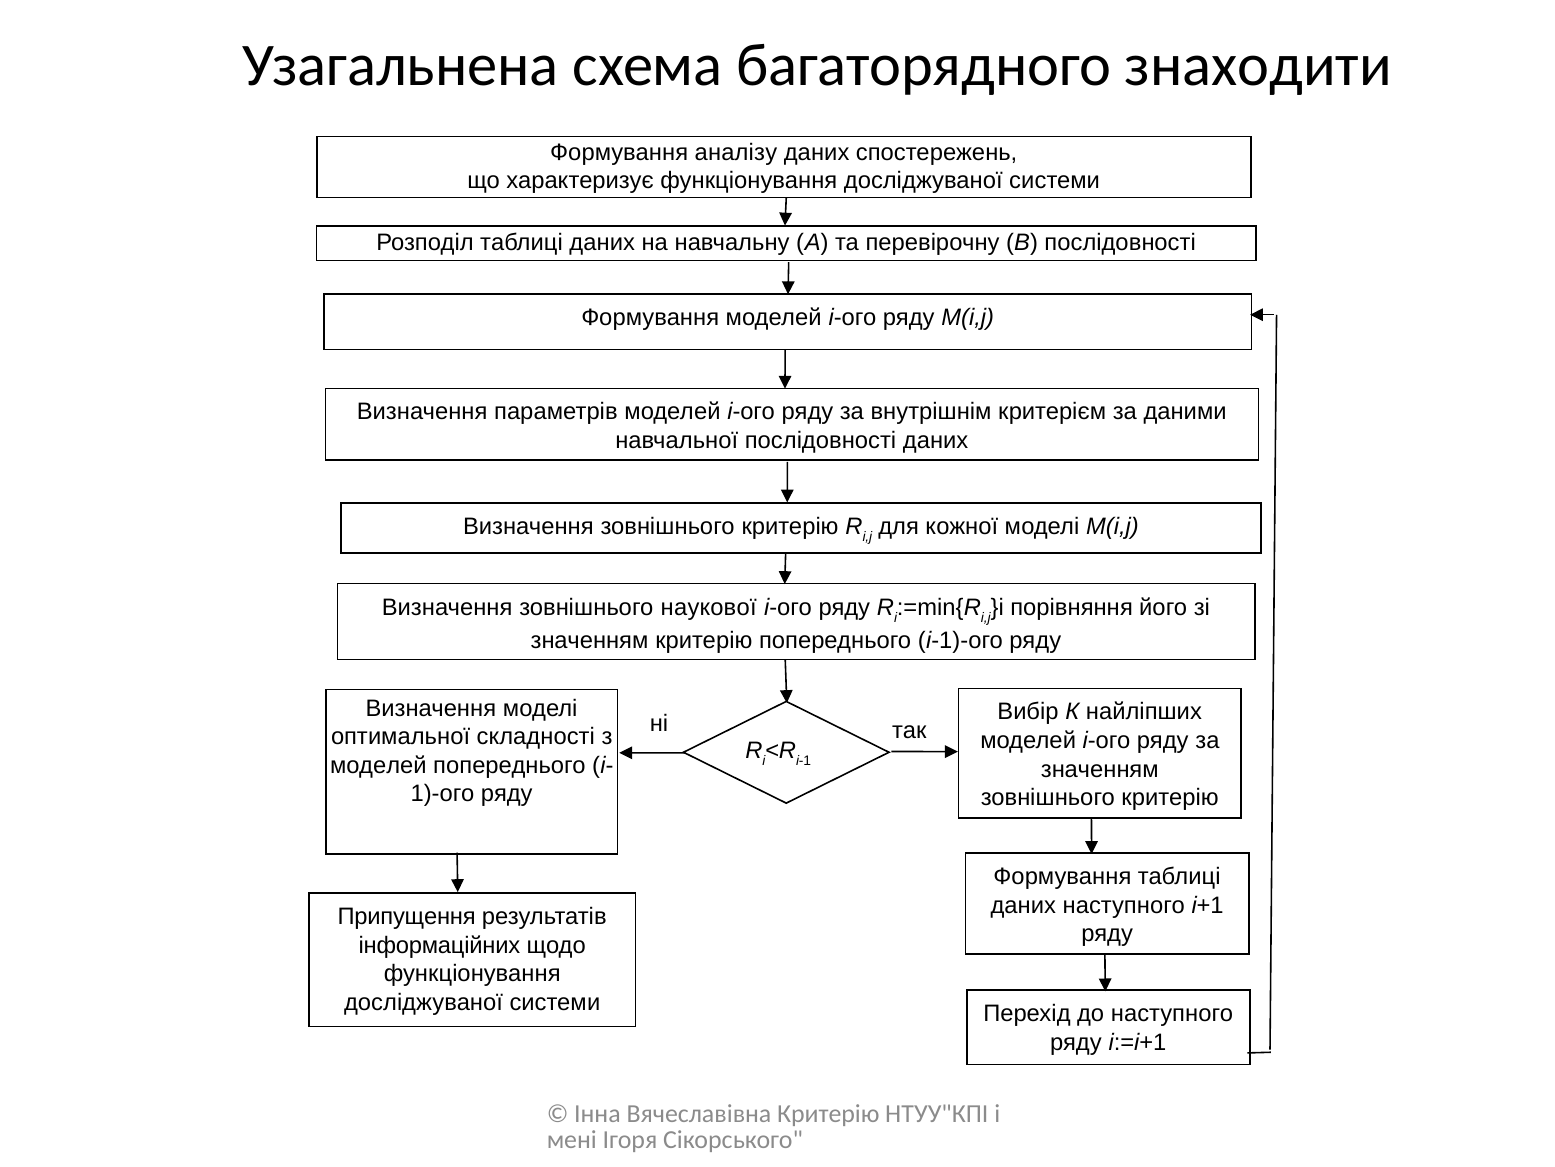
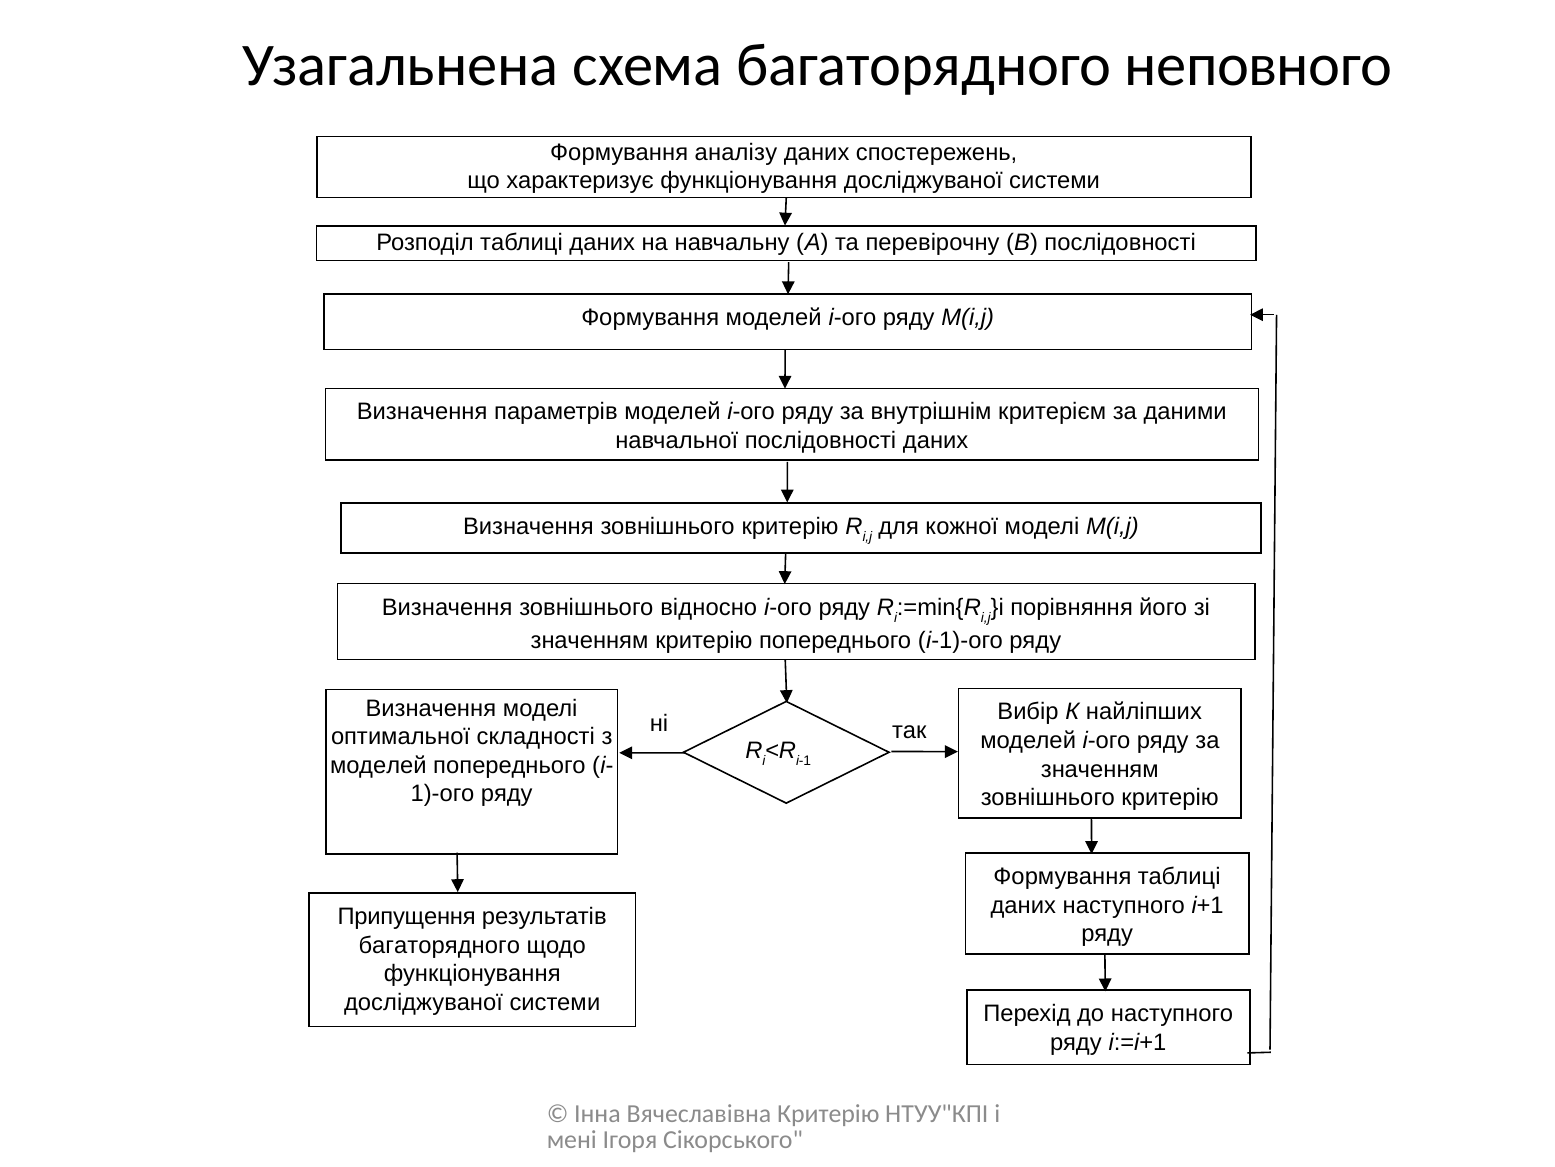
знаходити: знаходити -> неповного
наукової: наукової -> відносно
інформаційних at (439, 945): інформаційних -> багаторядного
